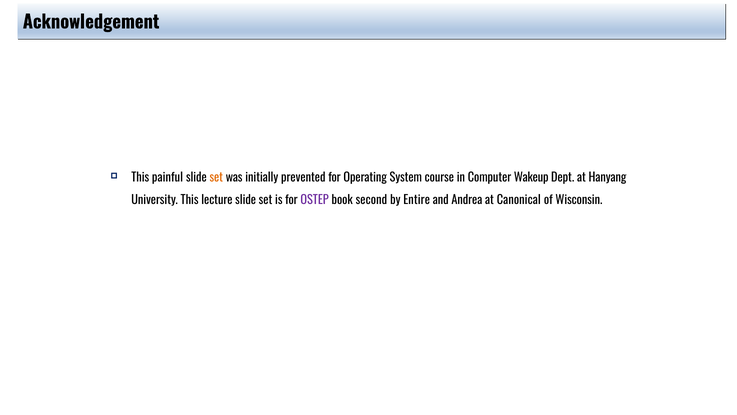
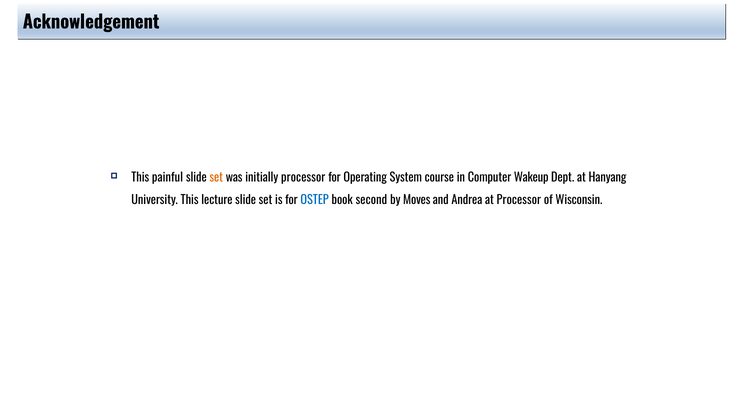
initially prevented: prevented -> processor
OSTEP colour: purple -> blue
Entire: Entire -> Moves
at Canonical: Canonical -> Processor
